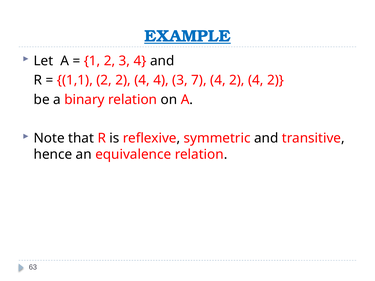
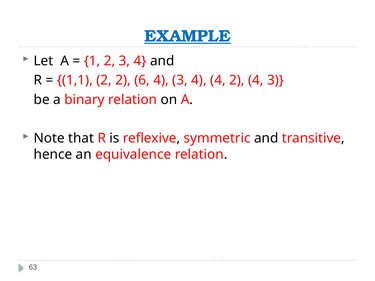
2 2 4: 4 -> 6
4 3 7: 7 -> 4
2 4 2: 2 -> 3
